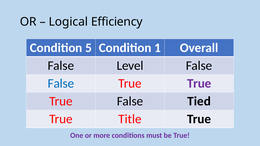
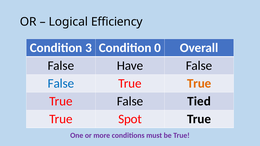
5: 5 -> 3
1: 1 -> 0
Level: Level -> Have
True at (199, 84) colour: purple -> orange
Title: Title -> Spot
